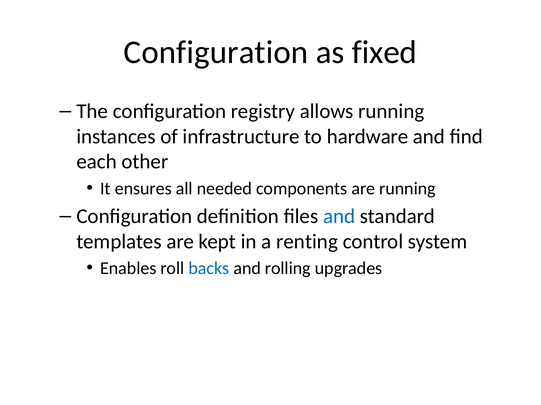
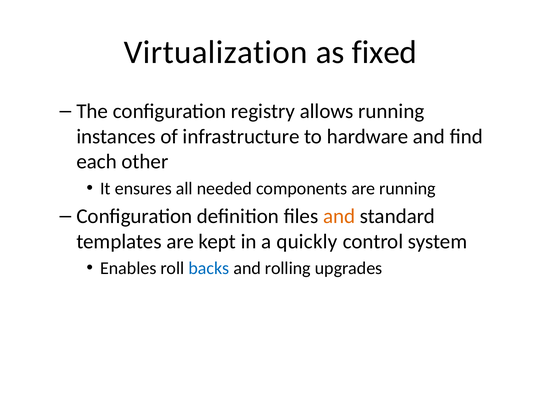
Configuration at (216, 52): Configuration -> Virtualization
and at (339, 217) colour: blue -> orange
renting: renting -> quickly
